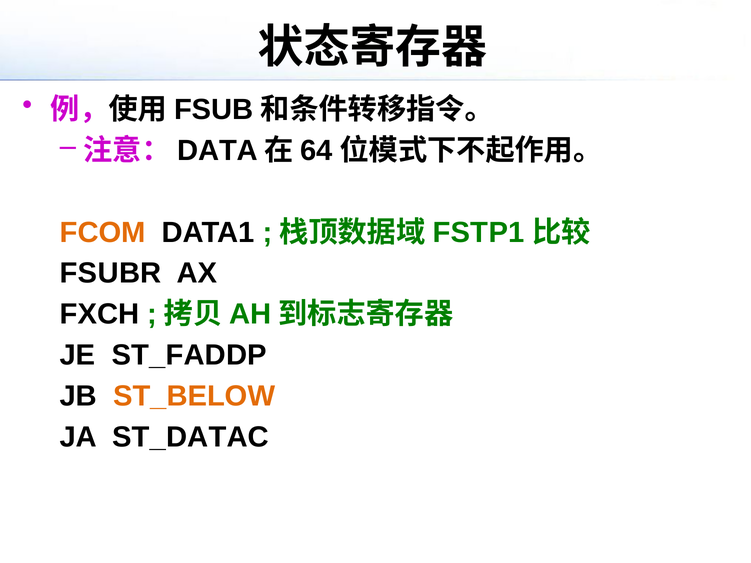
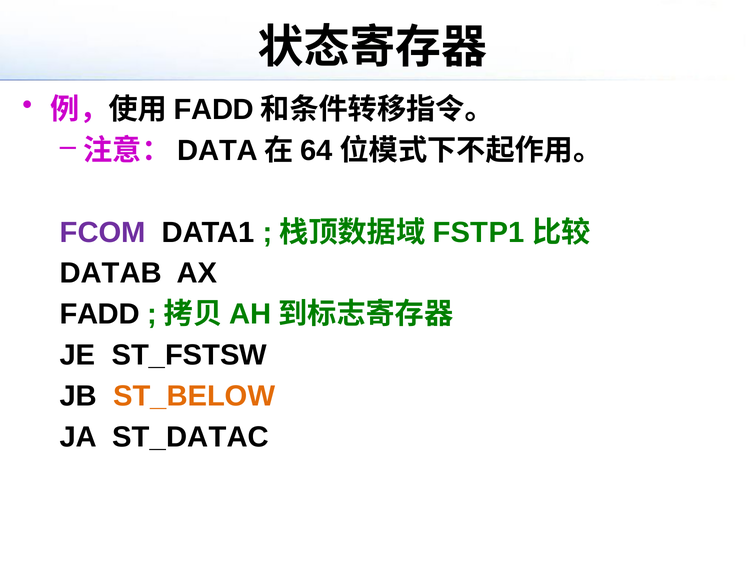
FSUB at (214, 110): FSUB -> FADD
FCOM colour: orange -> purple
FSUBR: FSUBR -> DATAB
FXCH at (99, 314): FXCH -> FADD
ST_FADDP: ST_FADDP -> ST_FSTSW
